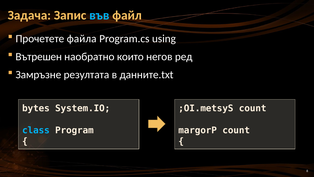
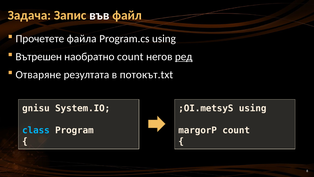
във colour: light blue -> white
наобратно които: които -> count
ред underline: none -> present
Замръзне: Замръзне -> Отваряне
данните.txt: данните.txt -> потокът.txt
bytes: bytes -> gnisu
;OI.metsyS count: count -> using
